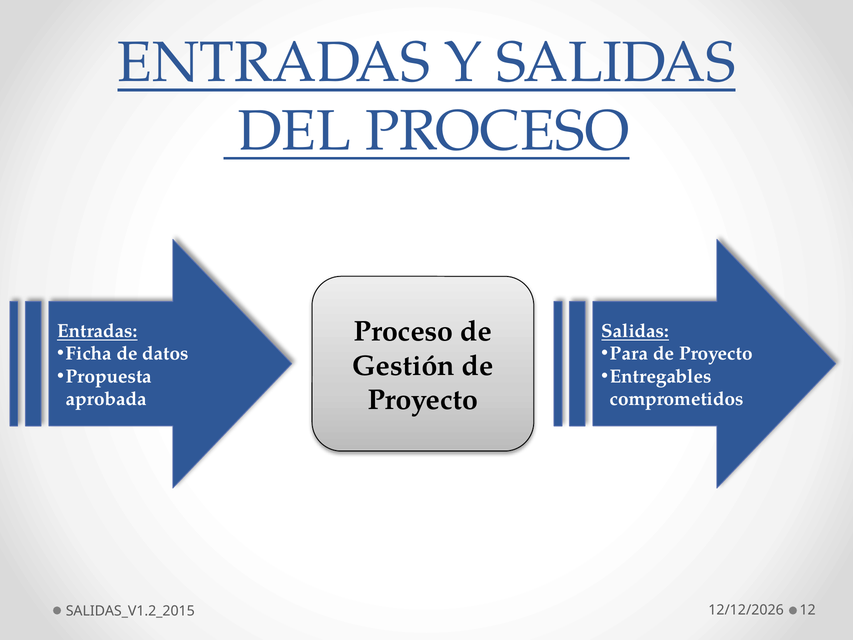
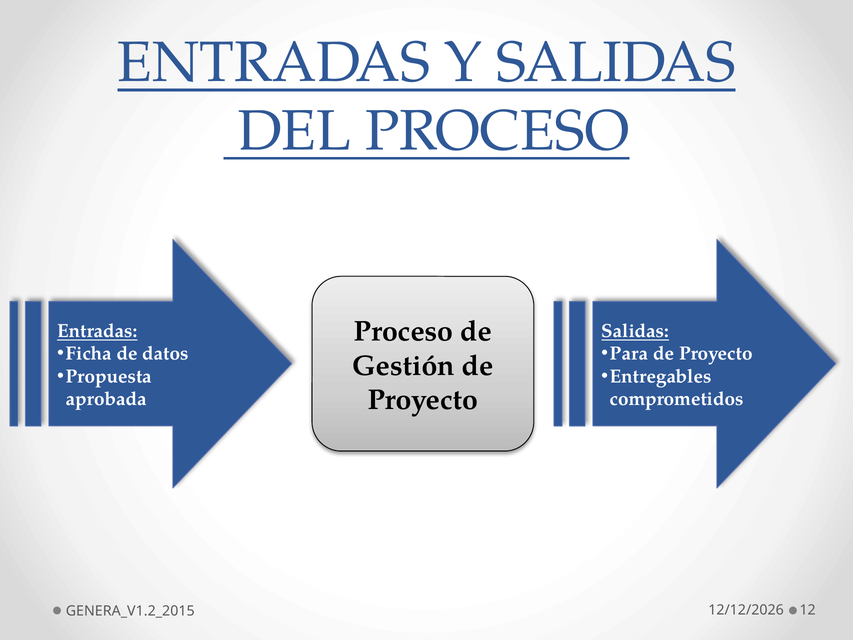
SALIDAS_V1.2_2015: SALIDAS_V1.2_2015 -> GENERA_V1.2_2015
